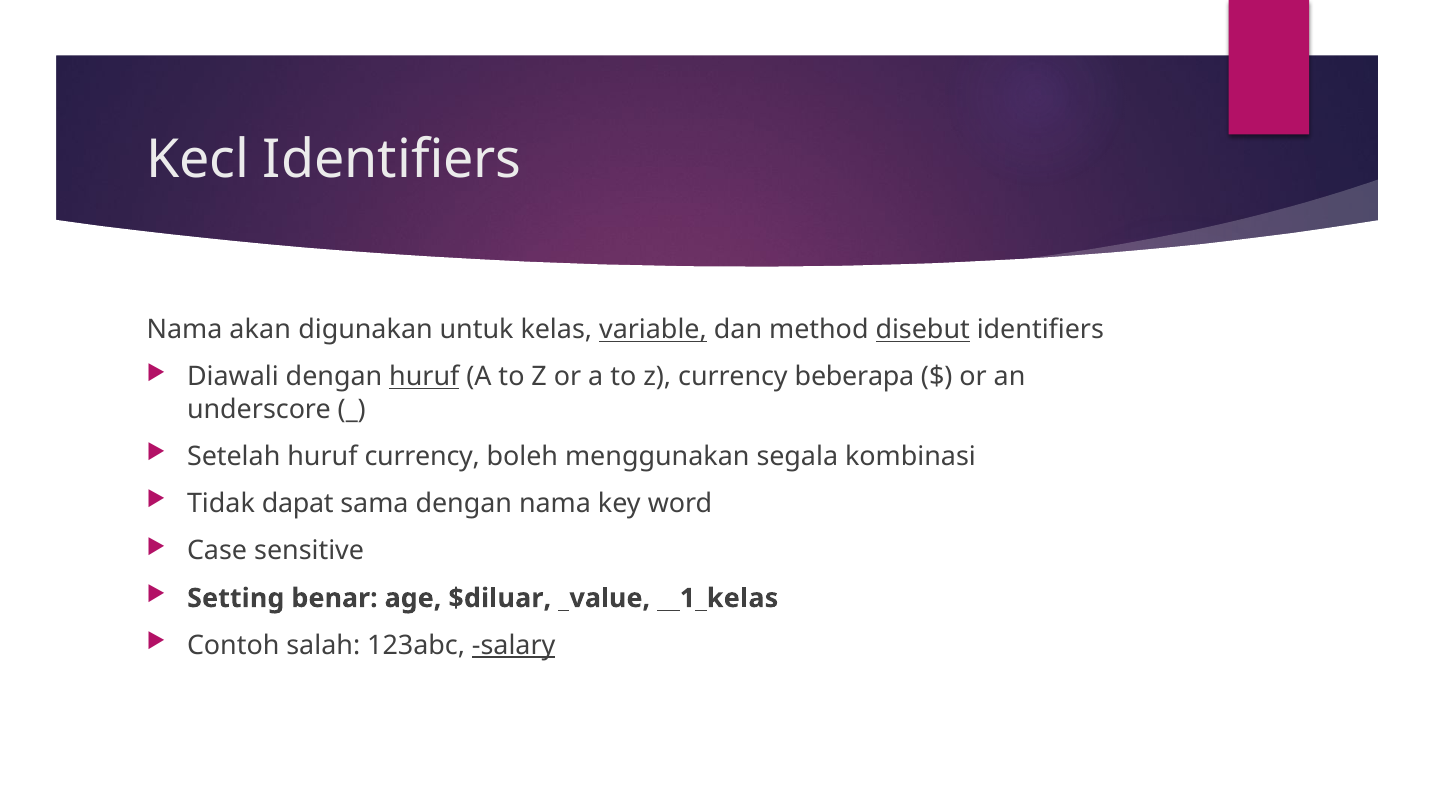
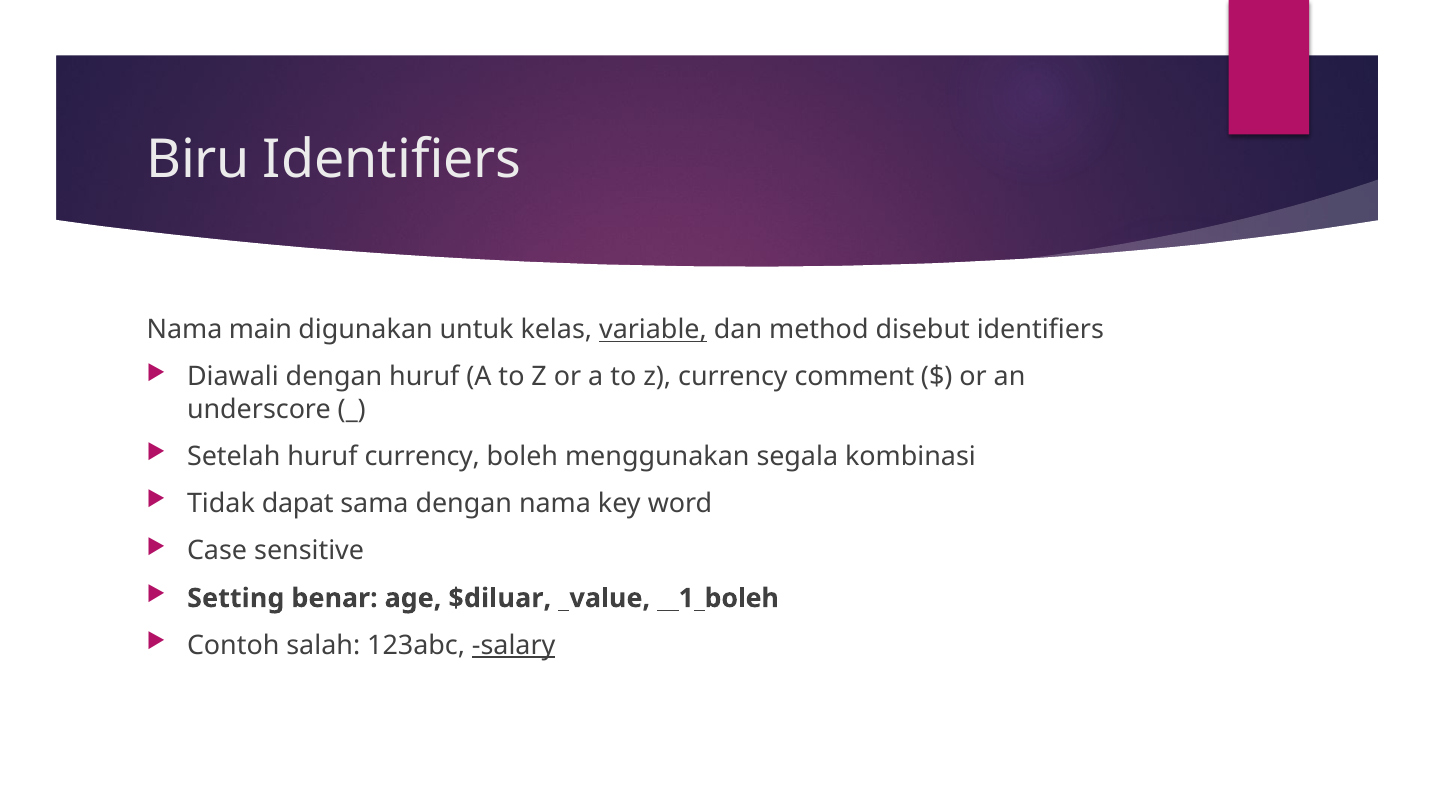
Kecl: Kecl -> Biru
akan: akan -> main
disebut underline: present -> none
huruf at (424, 377) underline: present -> none
beberapa: beberapa -> comment
__1_kelas: __1_kelas -> __1_boleh
